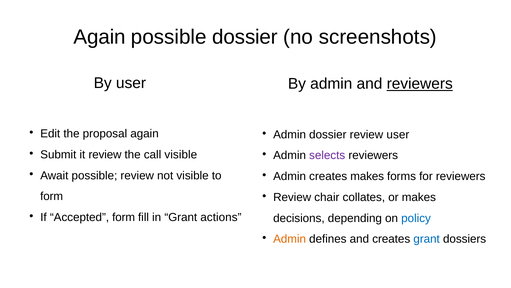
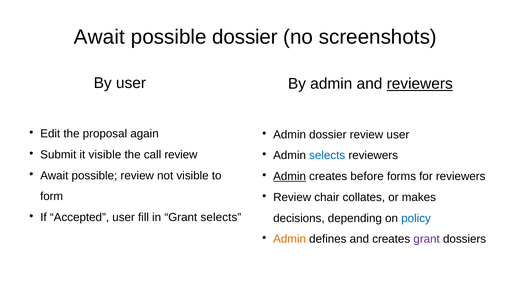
Again at (100, 37): Again -> Await
it review: review -> visible
call visible: visible -> review
selects at (327, 155) colour: purple -> blue
Admin at (290, 176) underline: none -> present
creates makes: makes -> before
Accepted form: form -> user
Grant actions: actions -> selects
grant at (427, 239) colour: blue -> purple
